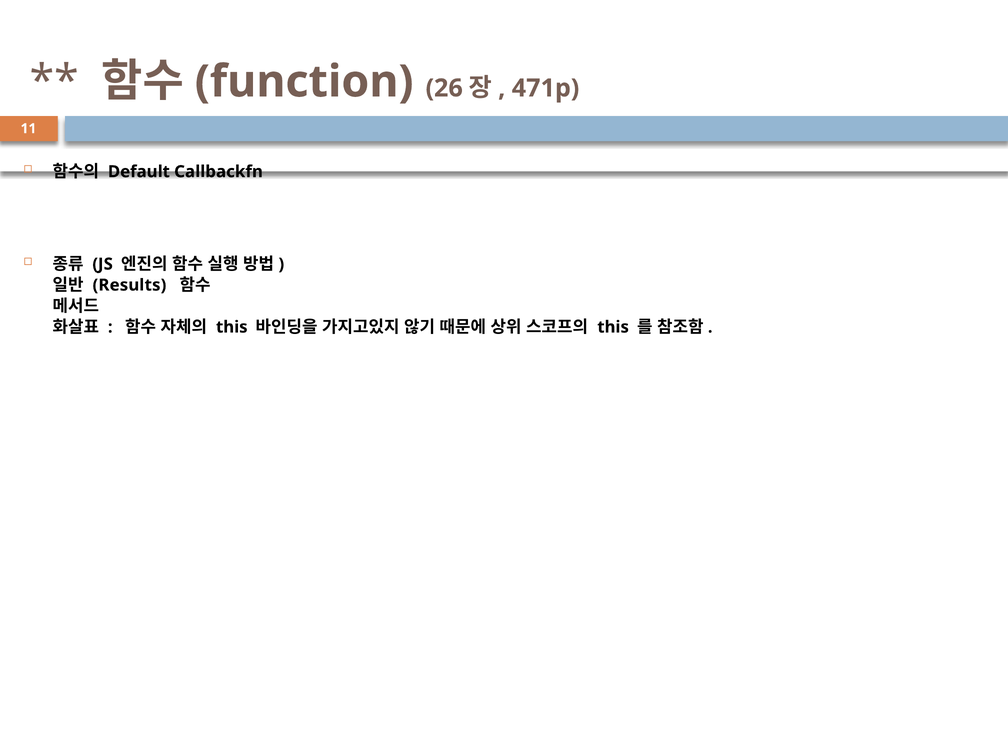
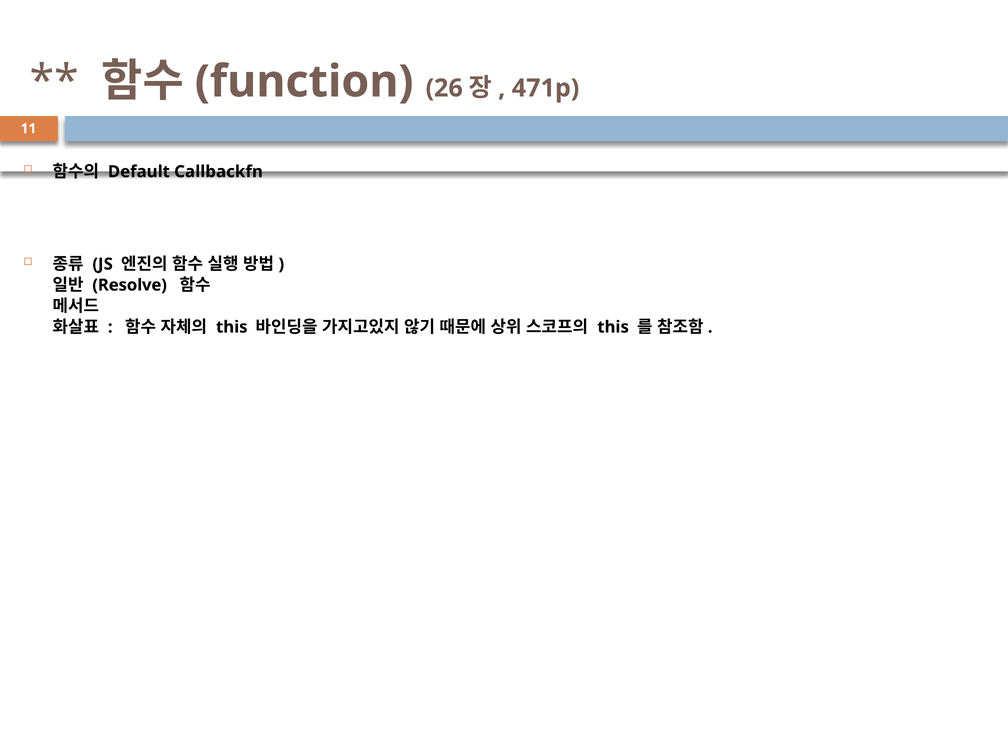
Results: Results -> Resolve
